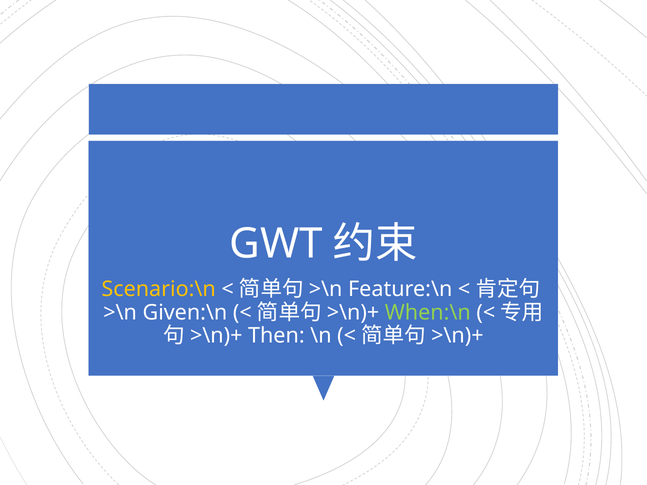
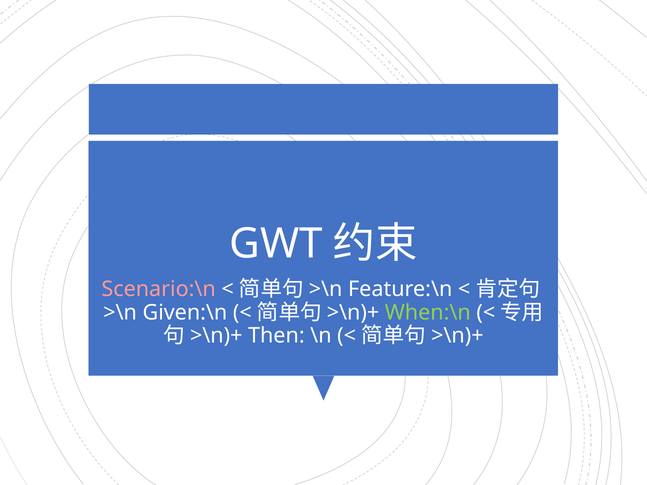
Scenario:\n colour: yellow -> pink
